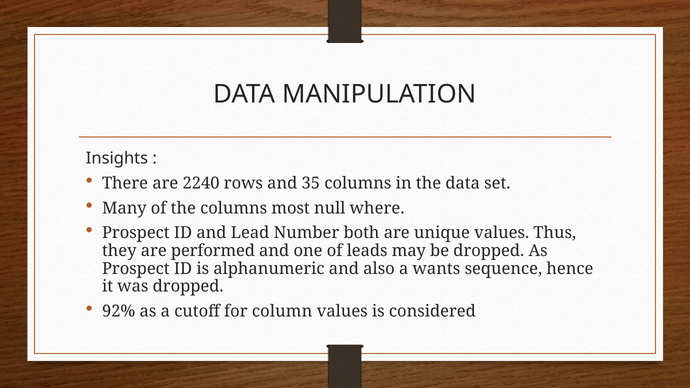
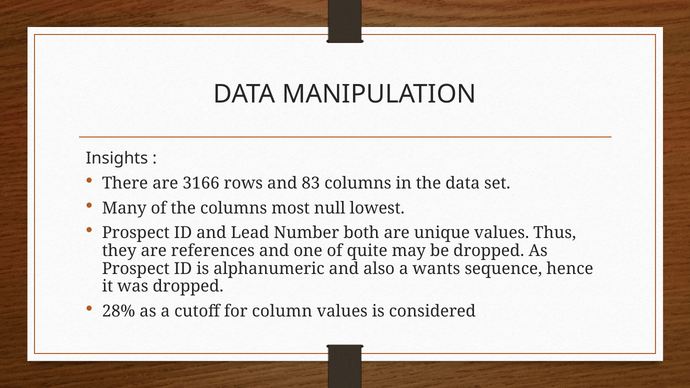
2240: 2240 -> 3166
35: 35 -> 83
where: where -> lowest
performed: performed -> references
leads: leads -> quite
92%: 92% -> 28%
